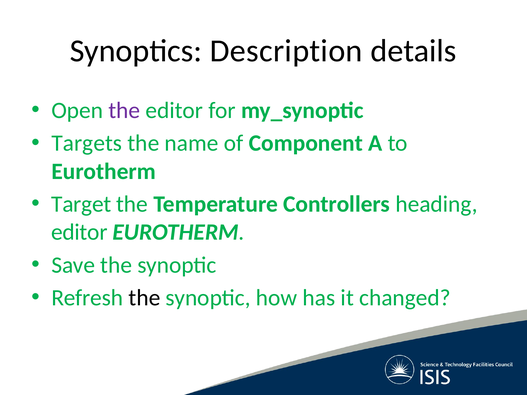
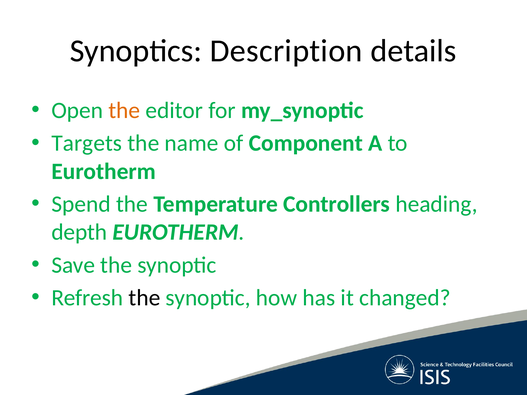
the at (124, 111) colour: purple -> orange
Target: Target -> Spend
editor at (79, 232): editor -> depth
